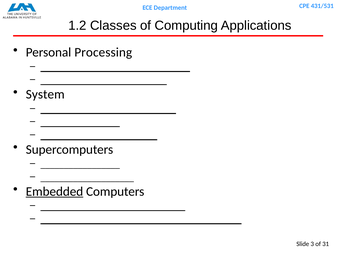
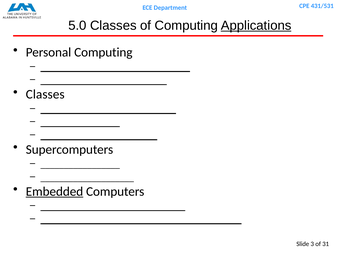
1.2: 1.2 -> 5.0
Applications underline: none -> present
Personal Processing: Processing -> Computing
System at (45, 94): System -> Classes
